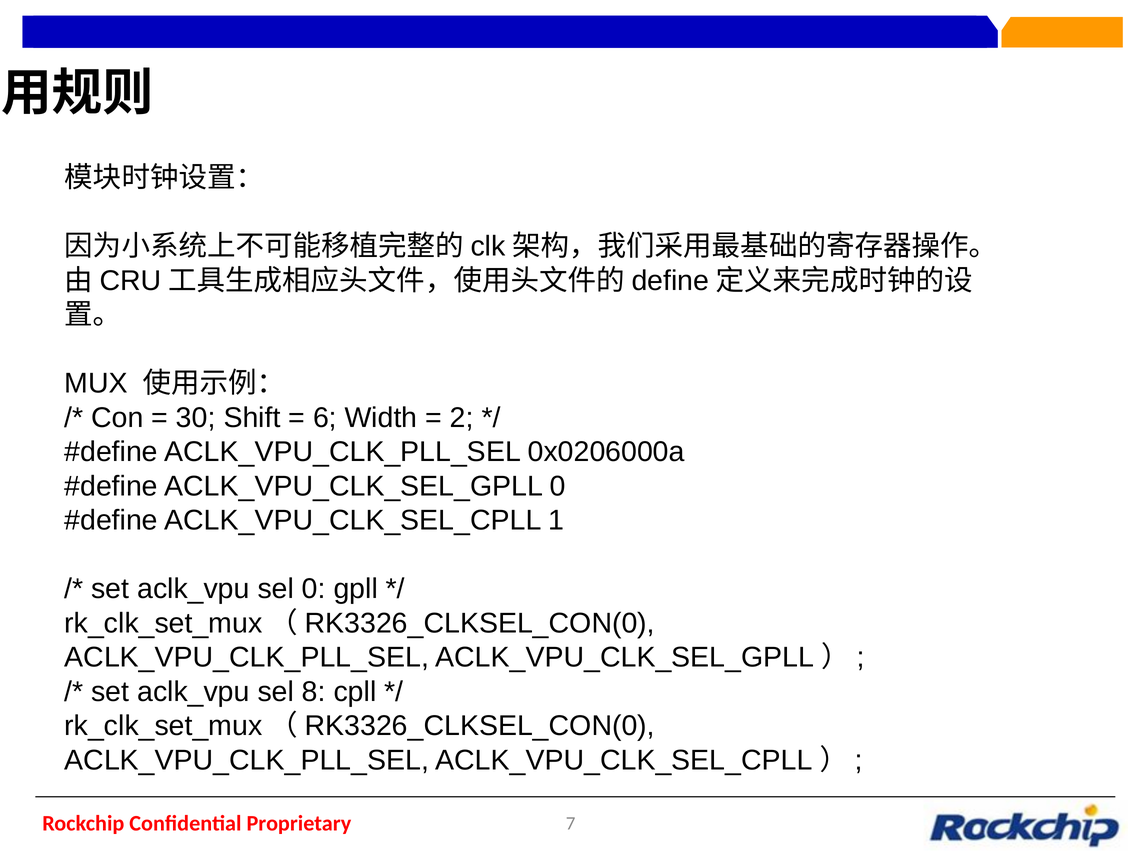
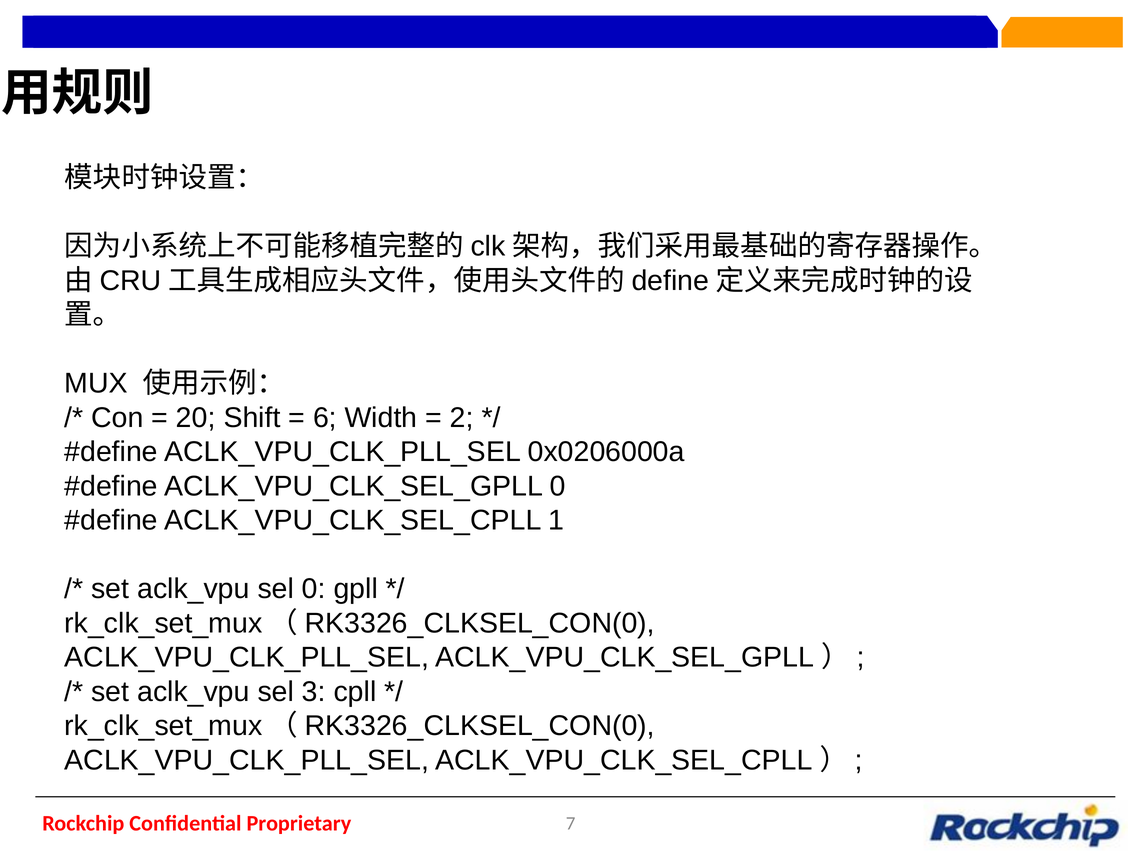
30: 30 -> 20
8: 8 -> 3
